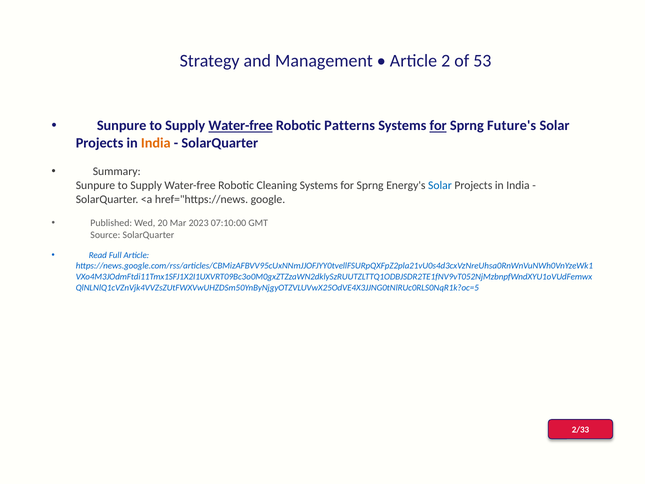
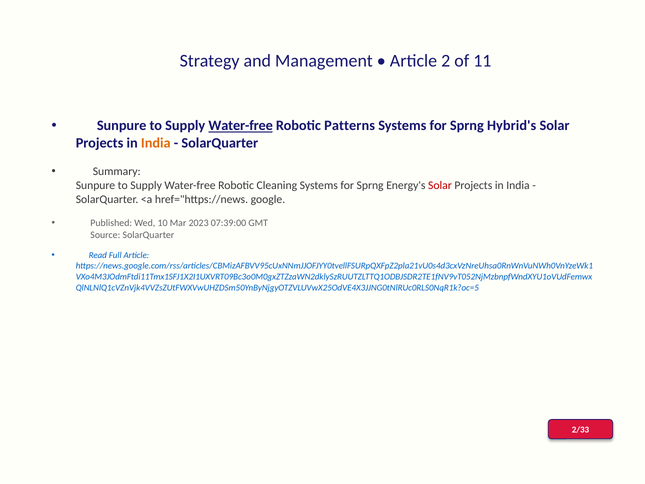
53: 53 -> 11
for at (438, 126) underline: present -> none
Future's: Future's -> Hybrid's
Solar at (440, 185) colour: blue -> red
20: 20 -> 10
07:10:00: 07:10:00 -> 07:39:00
